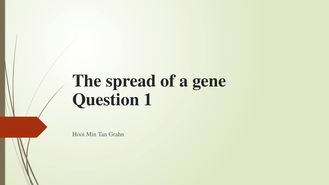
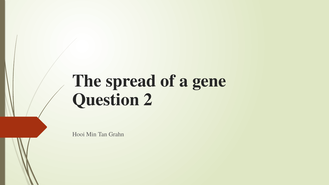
1: 1 -> 2
